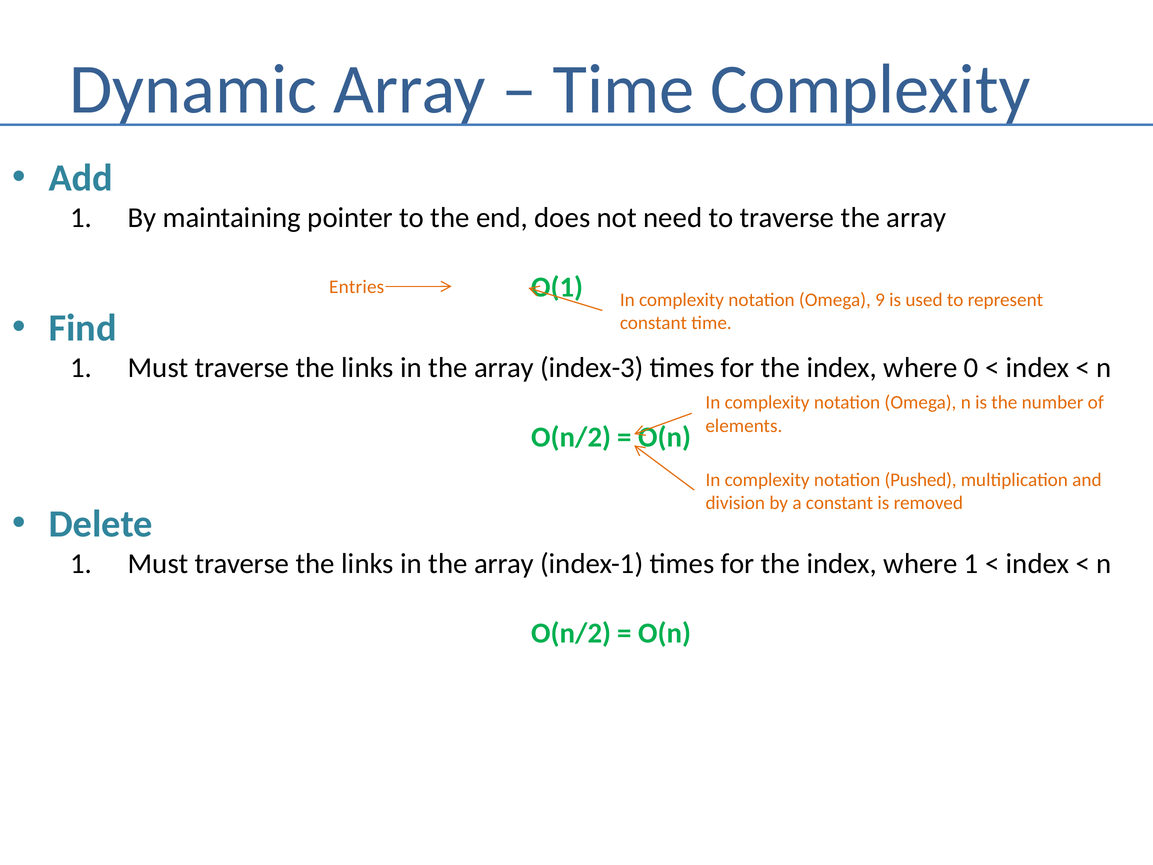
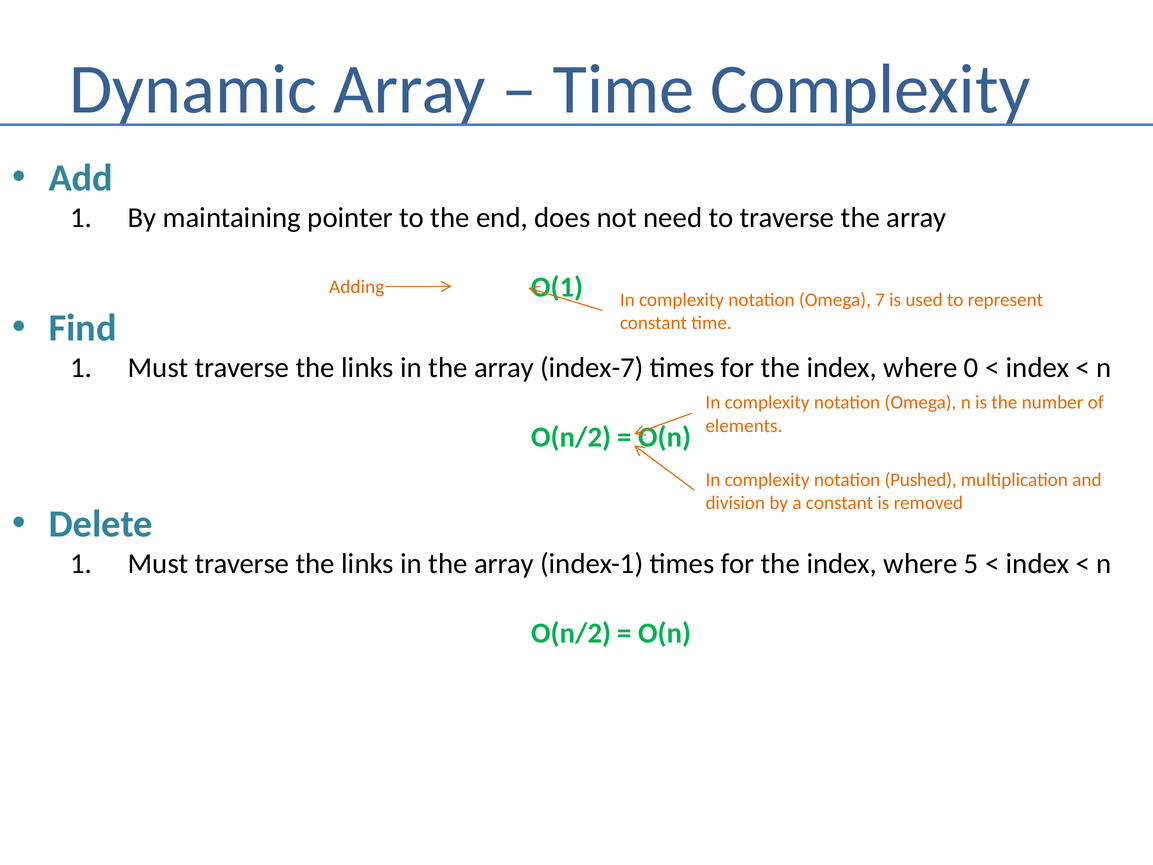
Entries: Entries -> Adding
9: 9 -> 7
index-3: index-3 -> index-7
where 1: 1 -> 5
